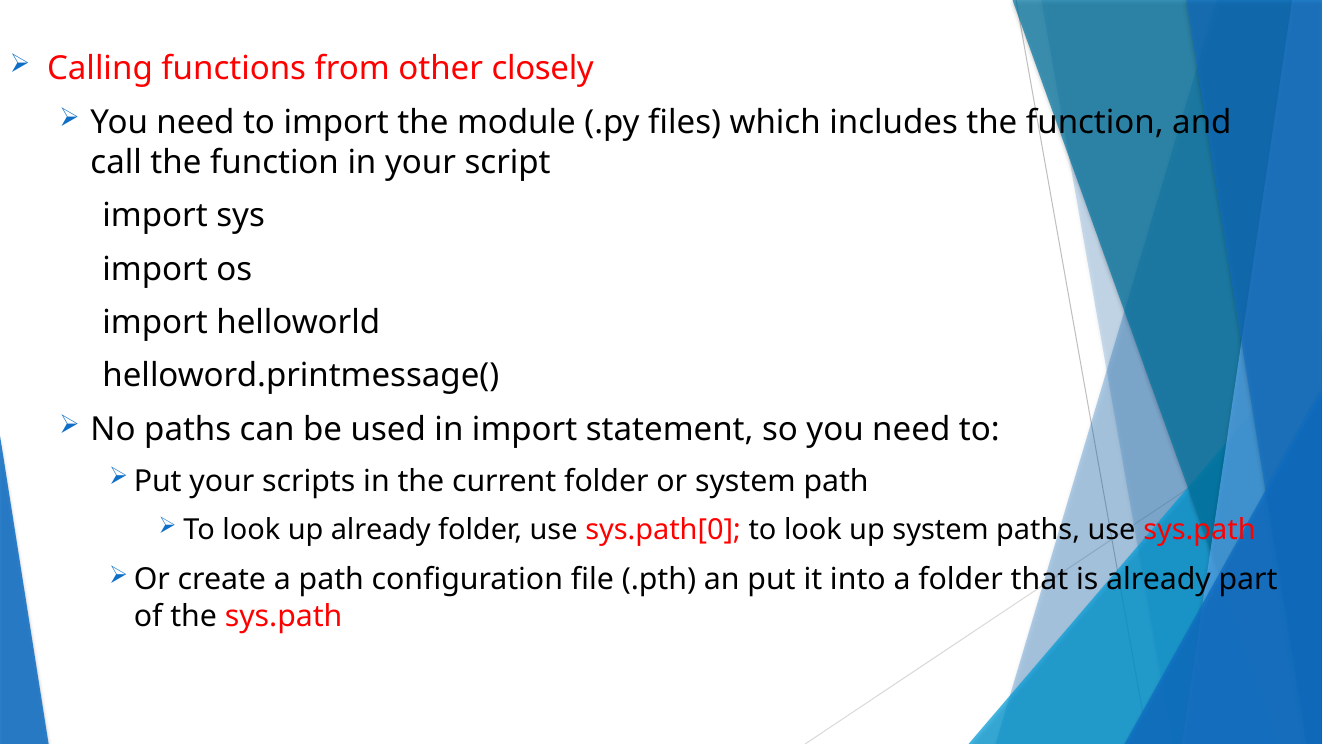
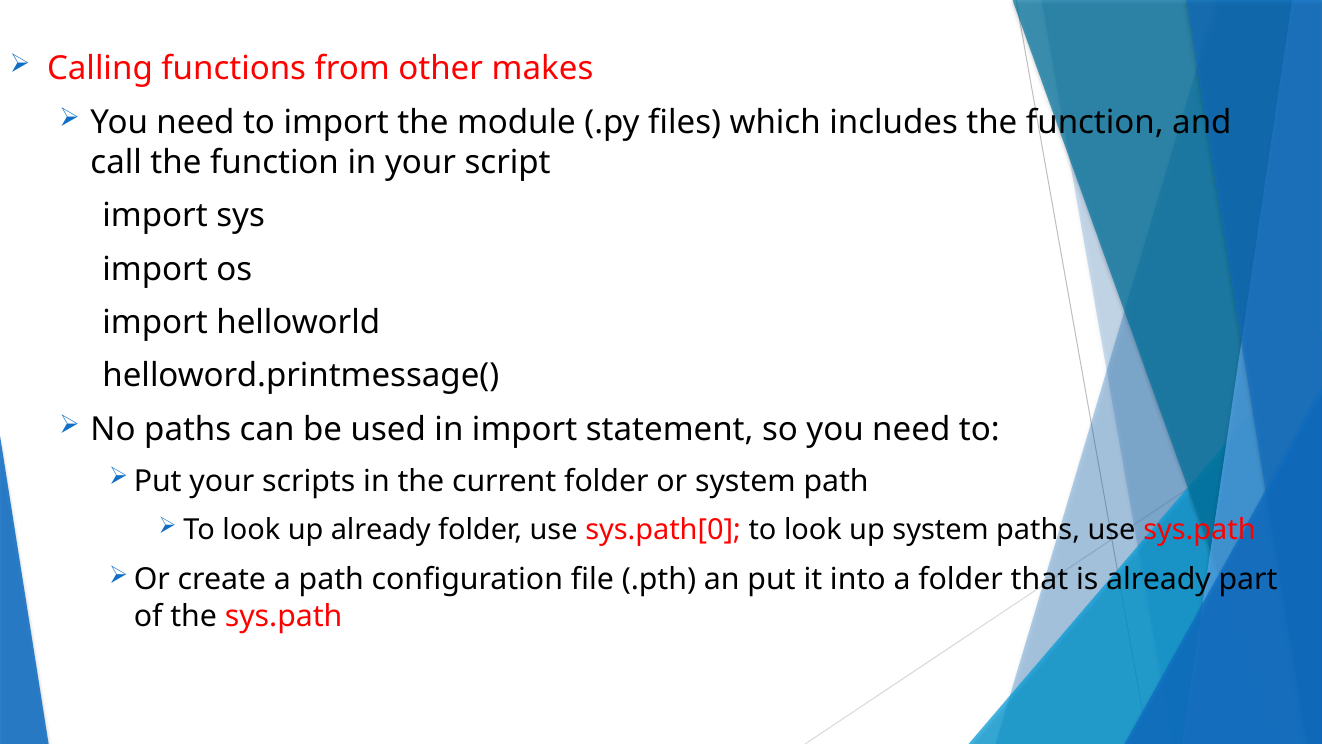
closely: closely -> makes
